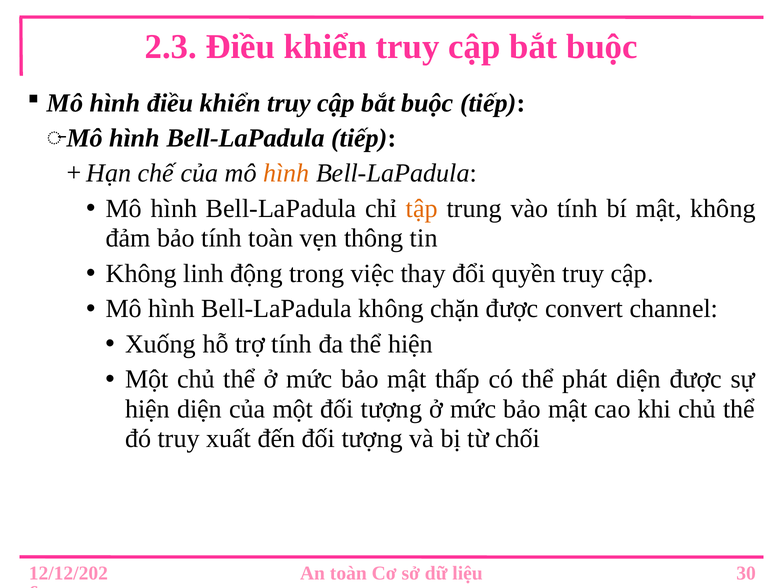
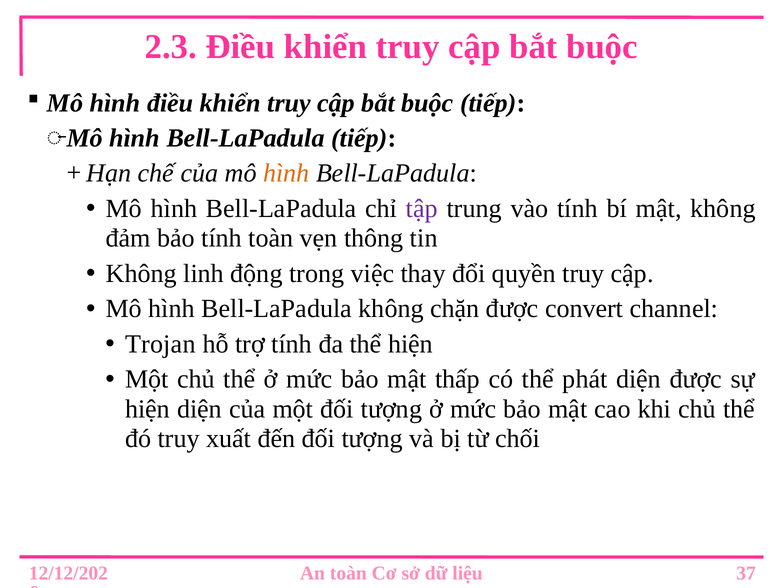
tập colour: orange -> purple
Xuống: Xuống -> Trojan
30: 30 -> 37
